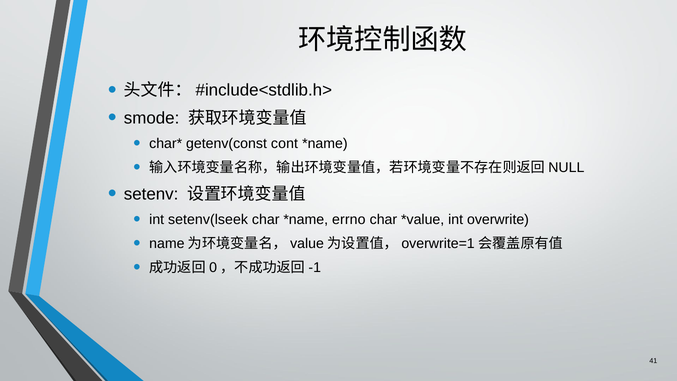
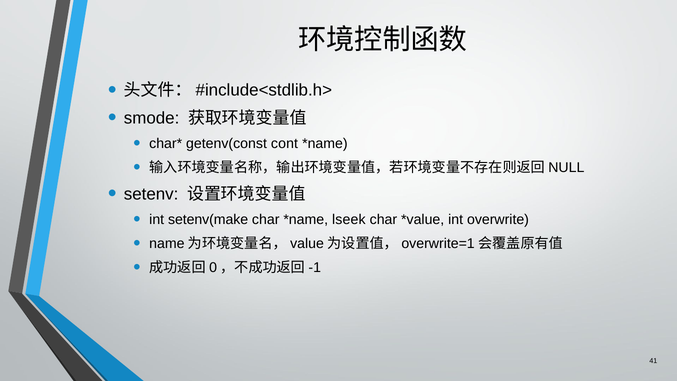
setenv(lseek: setenv(lseek -> setenv(make
errno: errno -> lseek
